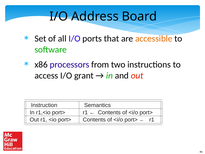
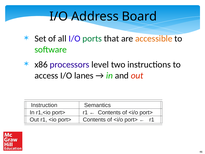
ports colour: black -> green
from: from -> level
grant: grant -> lanes
